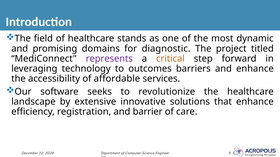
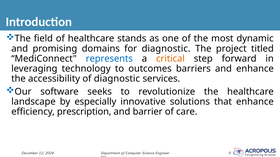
represents colour: purple -> blue
of affordable: affordable -> diagnostic
extensive: extensive -> especially
registration: registration -> prescription
